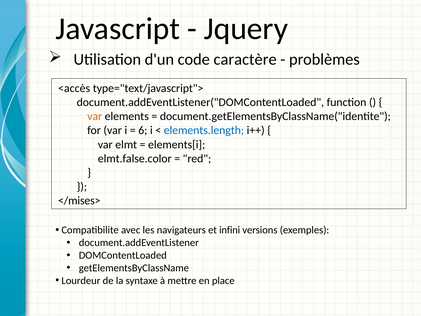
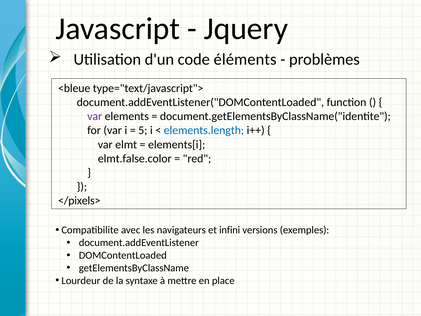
caractère: caractère -> éléments
<accès: <accès -> <bleue
var at (95, 116) colour: orange -> purple
6: 6 -> 5
</mises>: </mises> -> </pixels>
